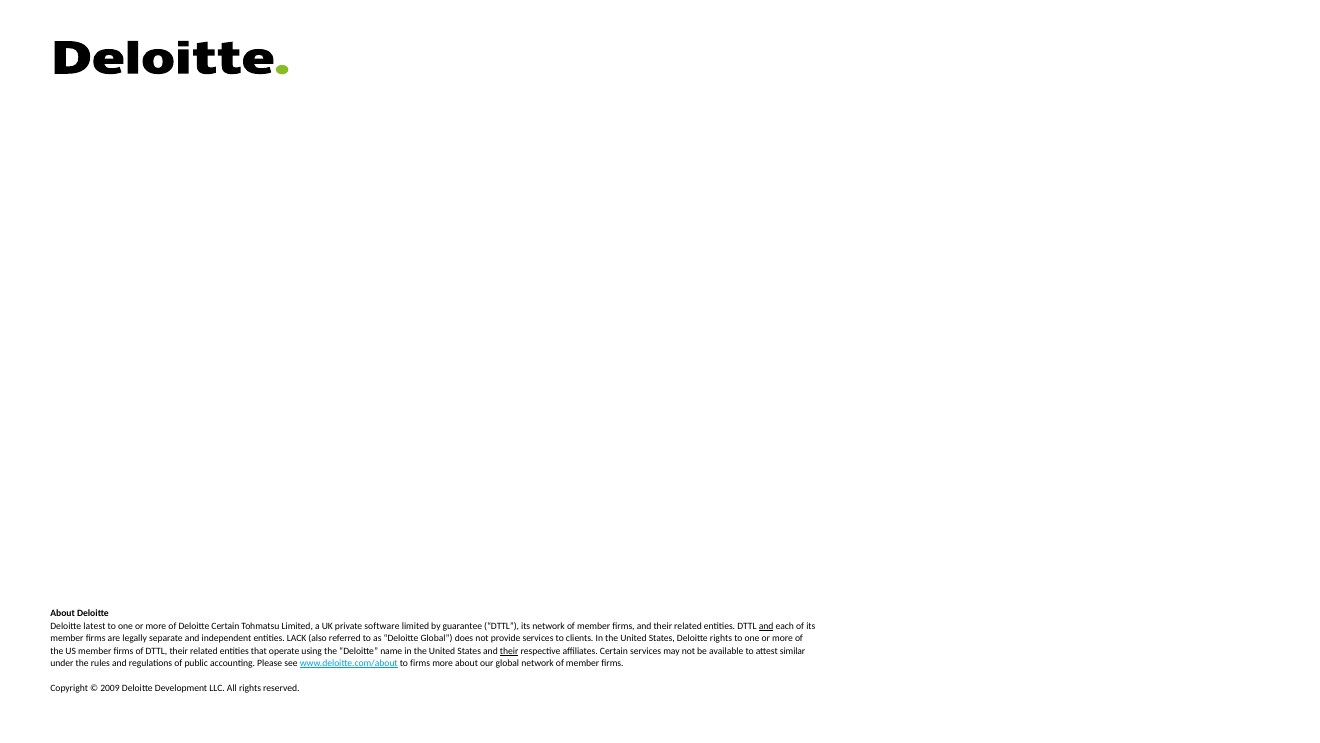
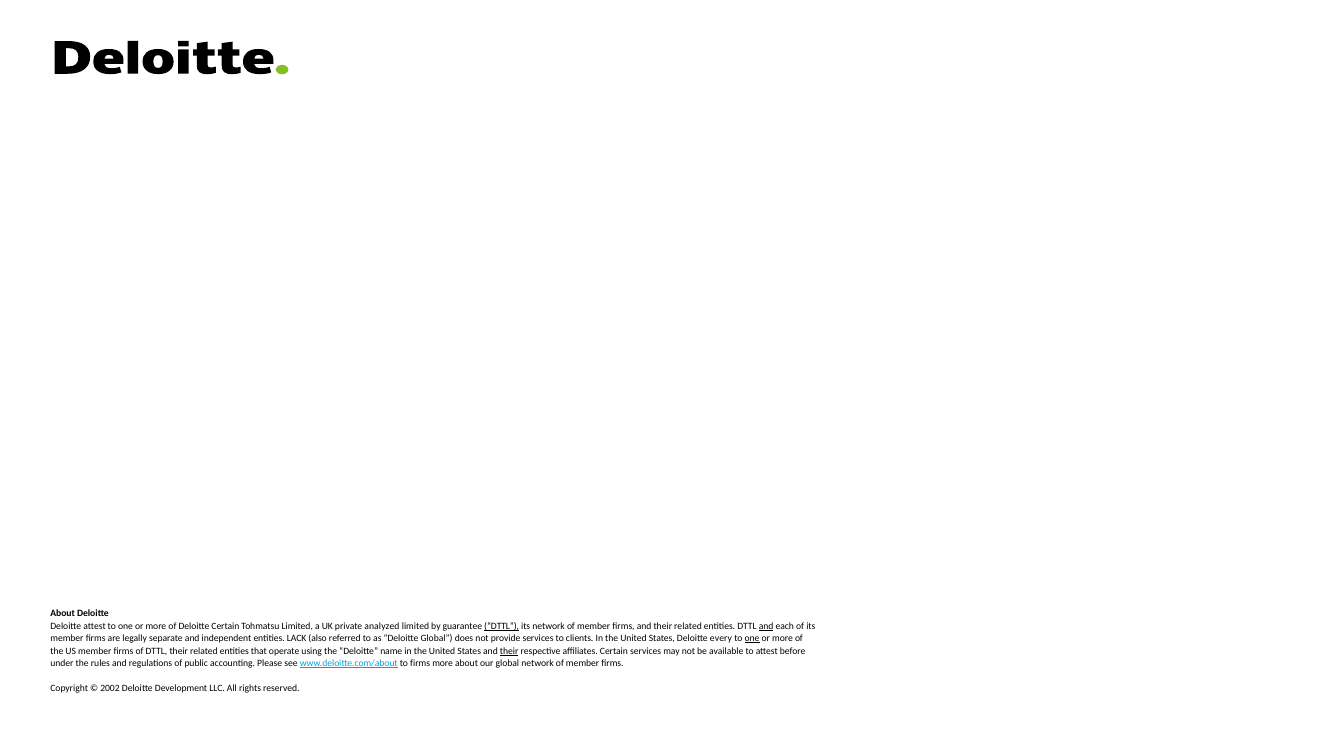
Deloitte latest: latest -> attest
software: software -> analyzed
DTTL at (502, 626) underline: none -> present
Deloitte rights: rights -> every
one at (752, 638) underline: none -> present
similar: similar -> before
2009: 2009 -> 2002
